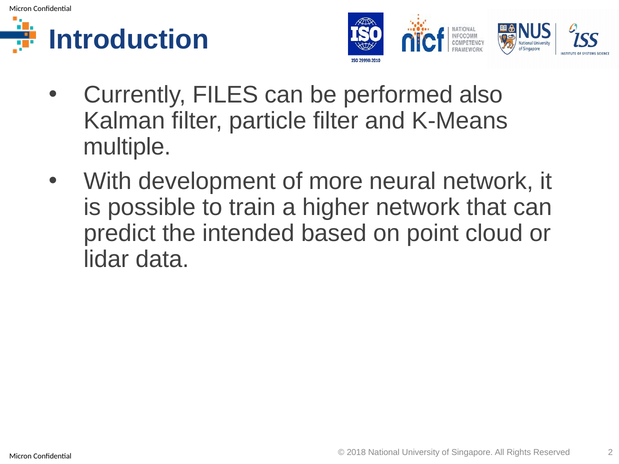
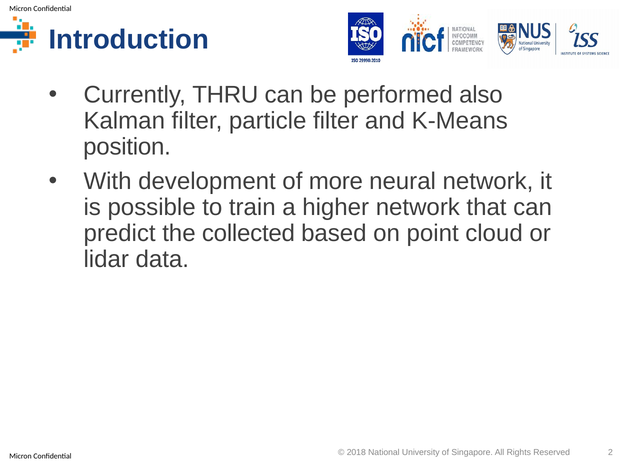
FILES: FILES -> THRU
multiple: multiple -> position
intended: intended -> collected
